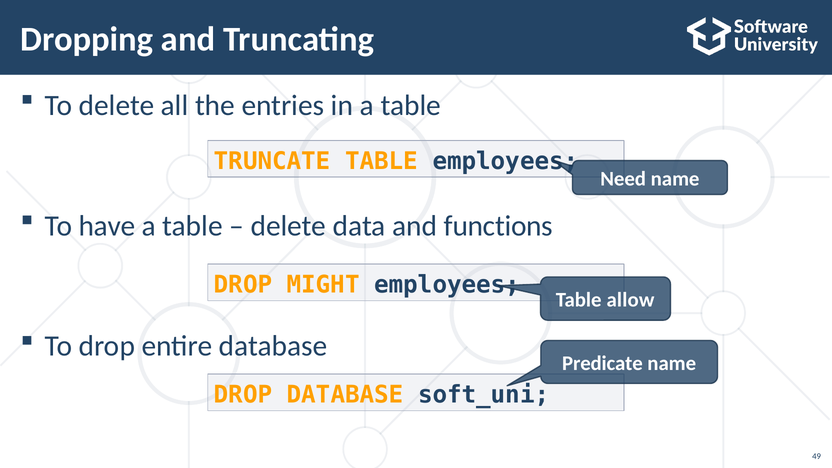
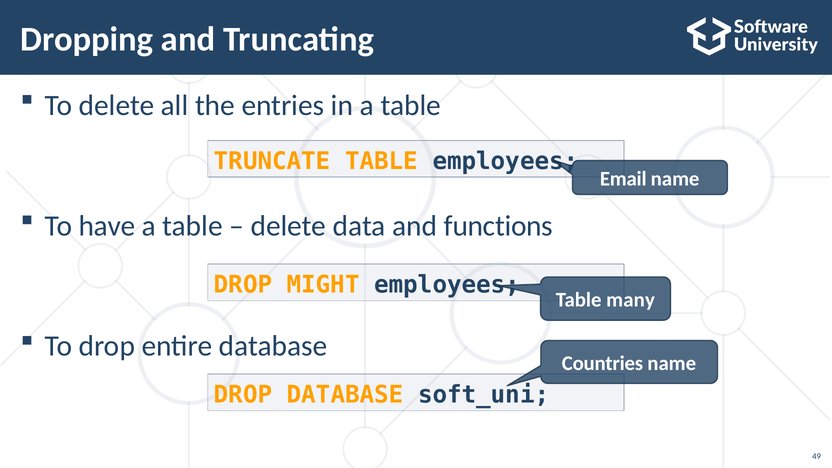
Need: Need -> Email
allow: allow -> many
Predicate: Predicate -> Countries
